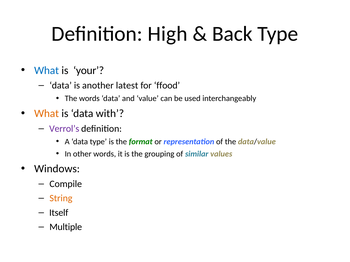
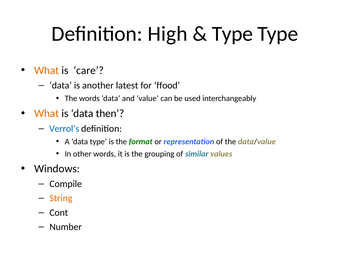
Back at (232, 34): Back -> Type
What at (47, 70) colour: blue -> orange
your: your -> care
with: with -> then
Verrol’s colour: purple -> blue
Itself: Itself -> Cont
Multiple: Multiple -> Number
